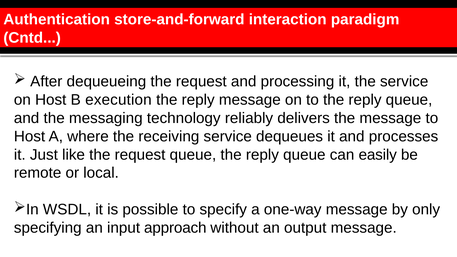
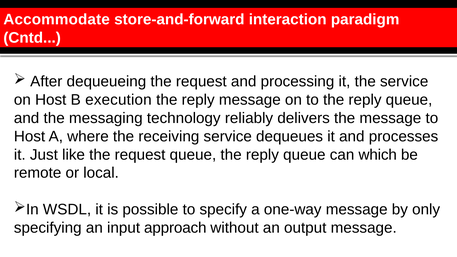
Authentication: Authentication -> Accommodate
easily: easily -> which
